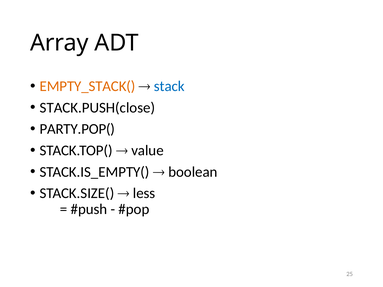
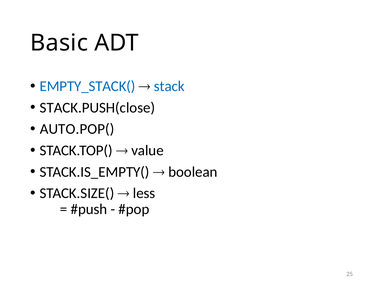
Array: Array -> Basic
EMPTY_STACK( colour: orange -> blue
PARTY.POP(: PARTY.POP( -> AUTO.POP(
